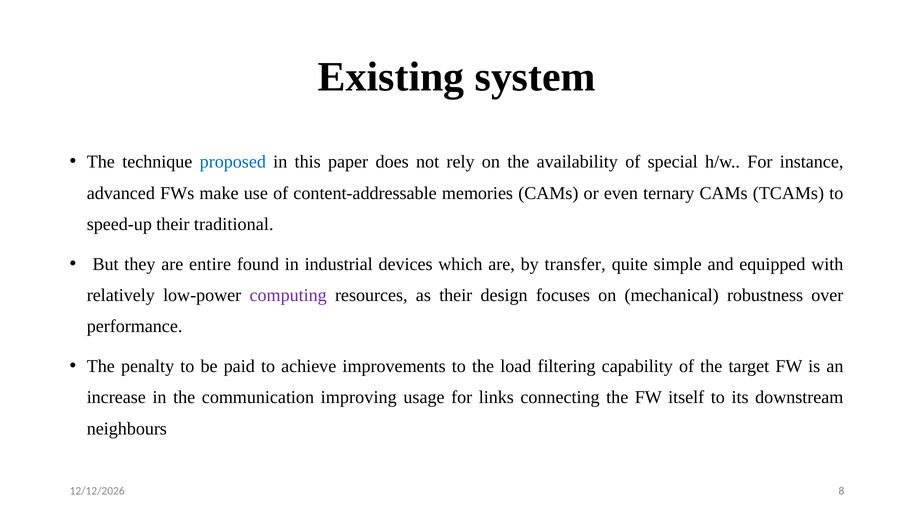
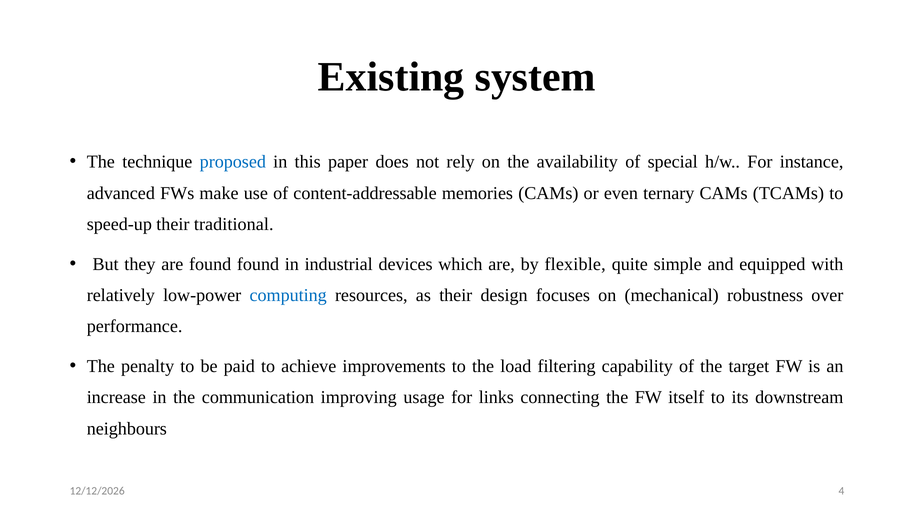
are entire: entire -> found
transfer: transfer -> flexible
computing colour: purple -> blue
8: 8 -> 4
